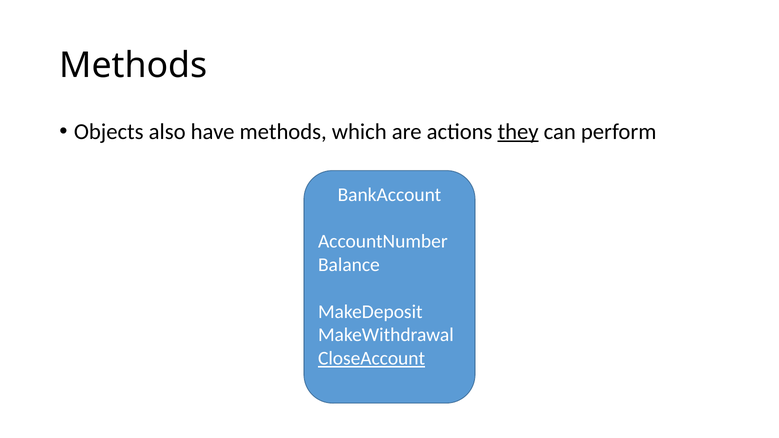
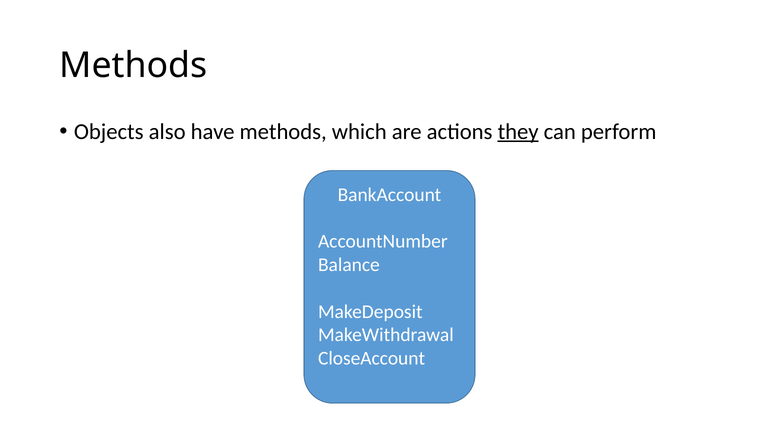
CloseAccount underline: present -> none
